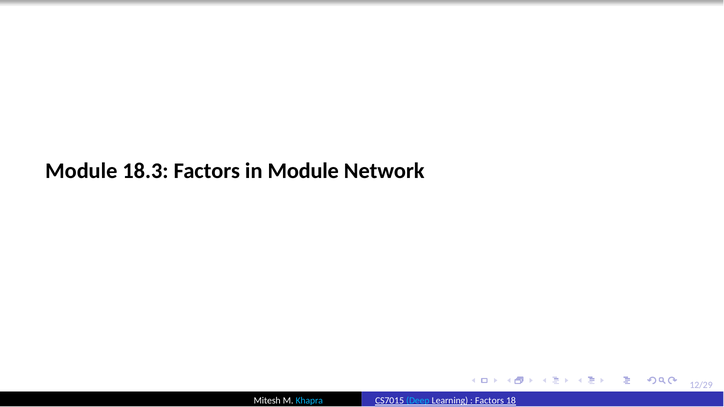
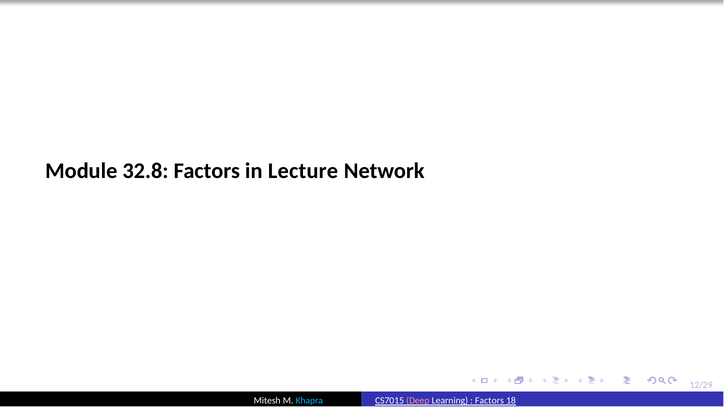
18.3: 18.3 -> 32.8
in Module: Module -> Lecture
Deep colour: light blue -> pink
